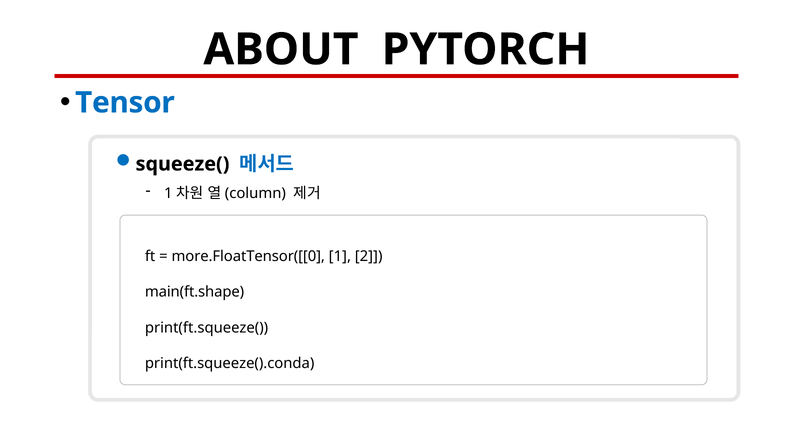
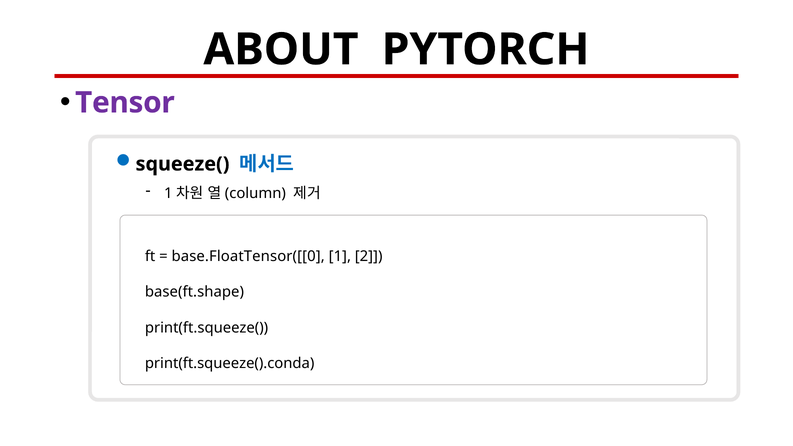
Tensor colour: blue -> purple
more.FloatTensor([[0: more.FloatTensor([[0 -> base.FloatTensor([[0
main(ft.shape: main(ft.shape -> base(ft.shape
